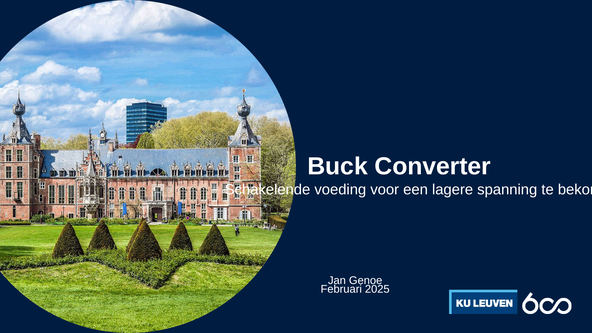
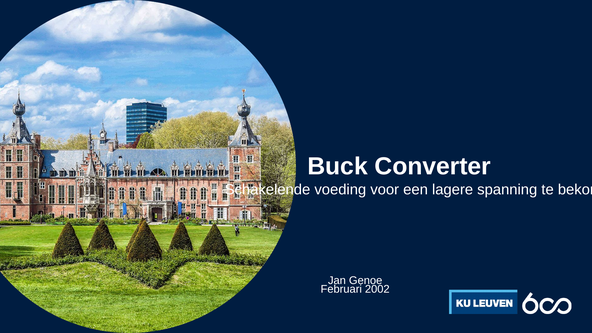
2025: 2025 -> 2002
